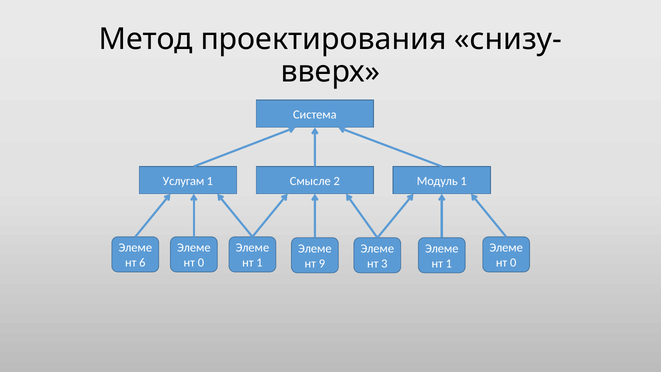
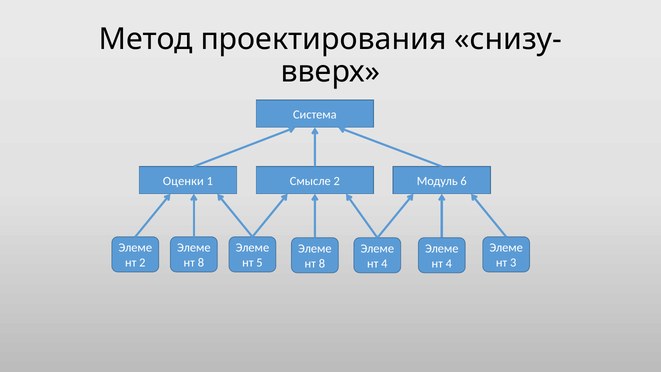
Услугам: Услугам -> Оценки
Модуль 1: 1 -> 6
6 at (142, 263): 6 -> 2
0 at (201, 263): 0 -> 8
1 at (259, 263): 1 -> 5
0 at (513, 263): 0 -> 3
9 at (322, 263): 9 -> 8
3 at (384, 263): 3 -> 4
1 at (449, 263): 1 -> 4
